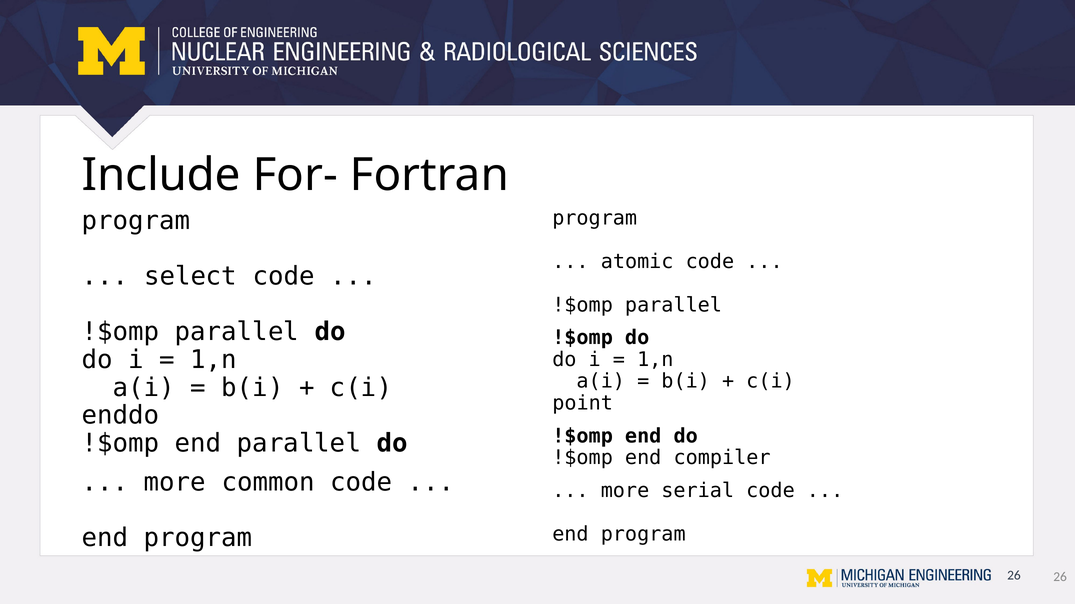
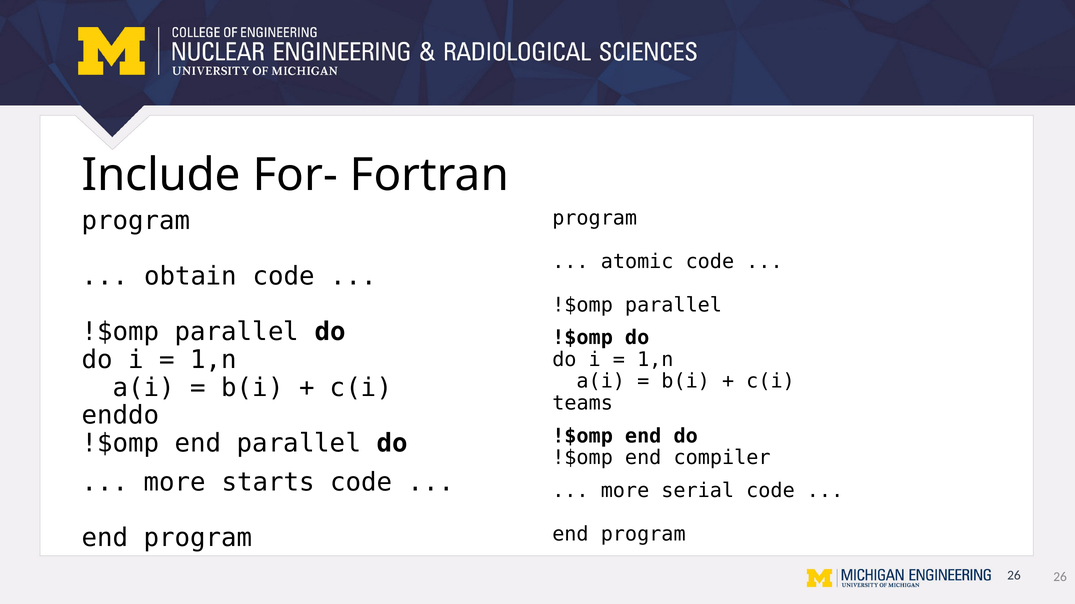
select: select -> obtain
point: point -> teams
common: common -> starts
